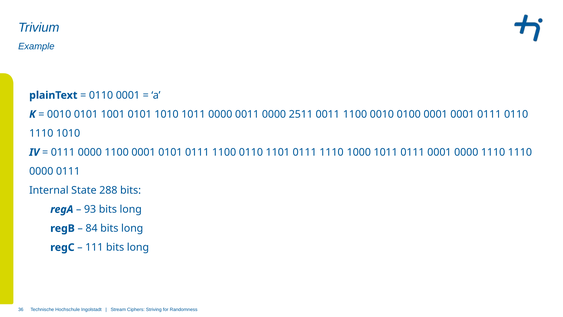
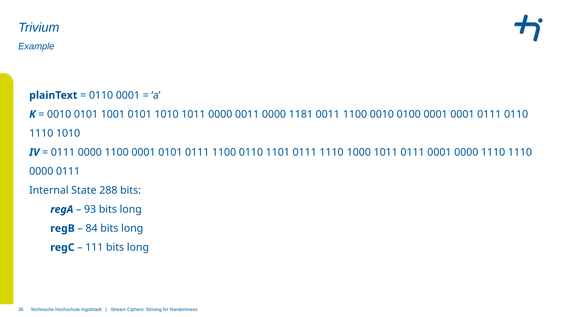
2511: 2511 -> 1181
